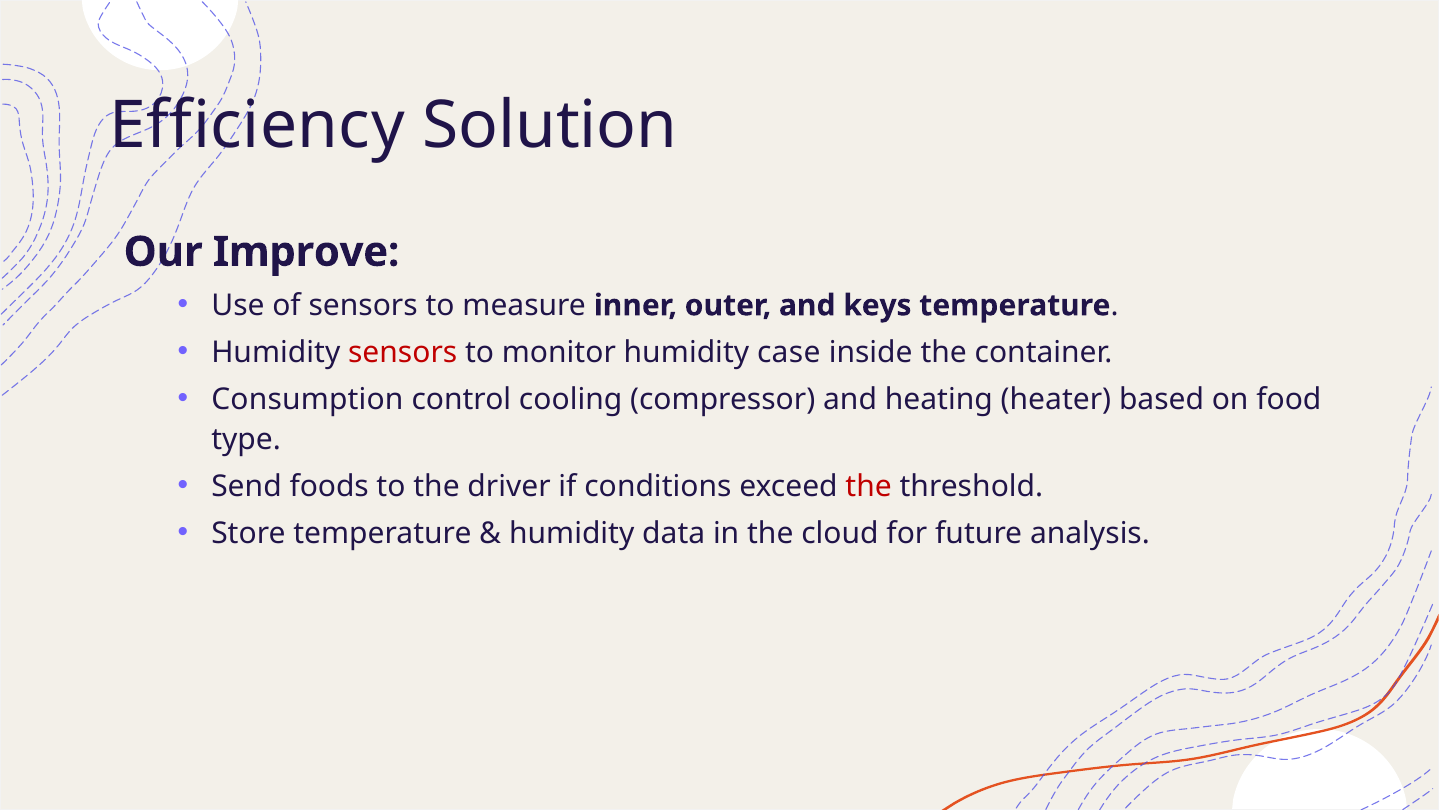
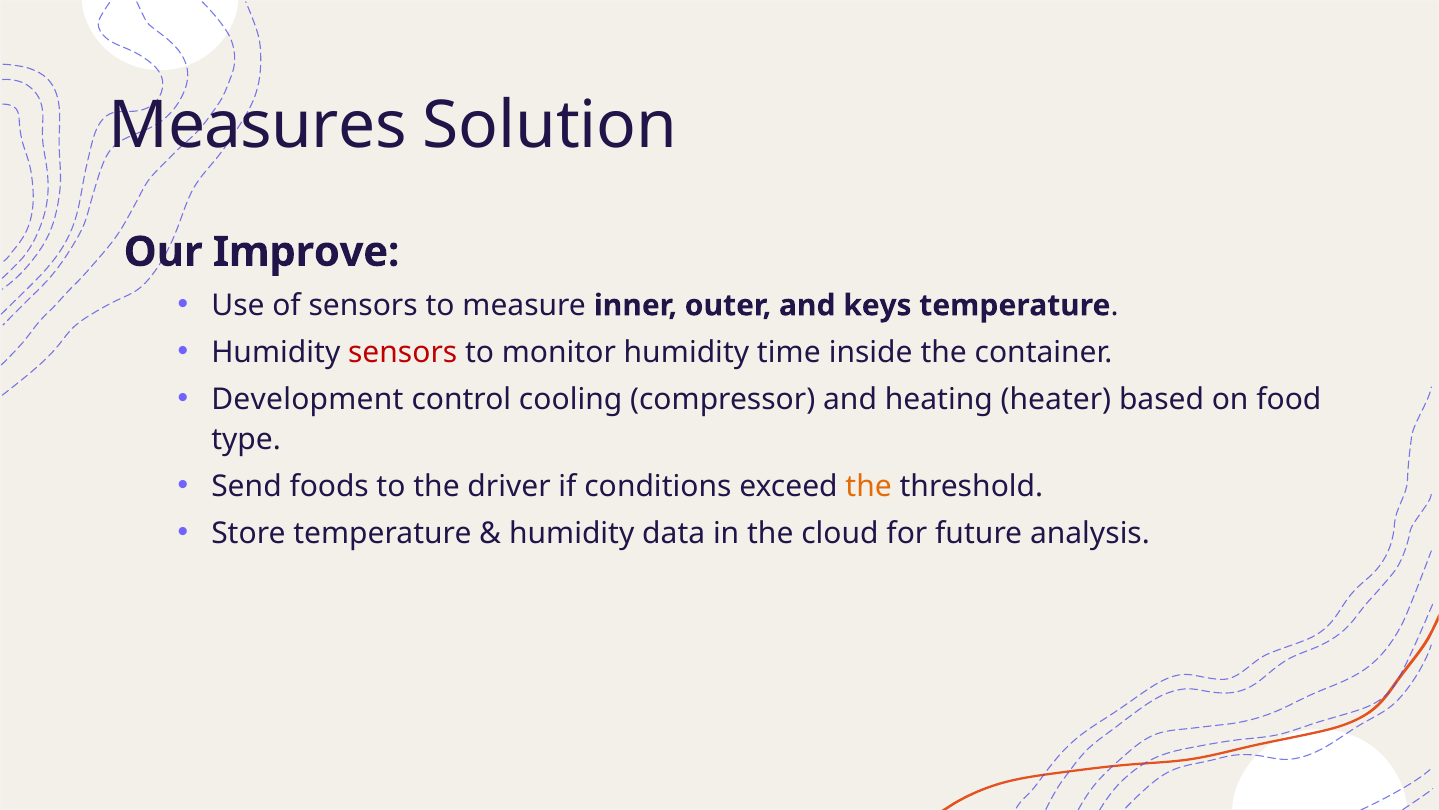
Efficiency: Efficiency -> Measures
case: case -> time
Consumption: Consumption -> Development
the at (869, 486) colour: red -> orange
